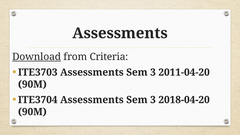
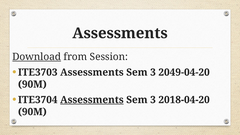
Criteria: Criteria -> Session
2011-04-20: 2011-04-20 -> 2049-04-20
Assessments at (92, 100) underline: none -> present
